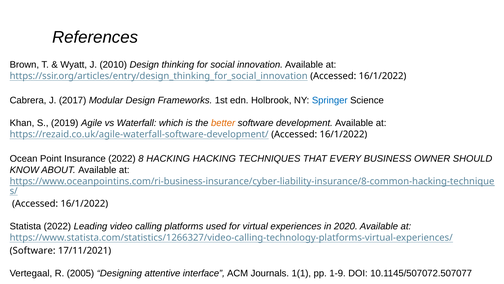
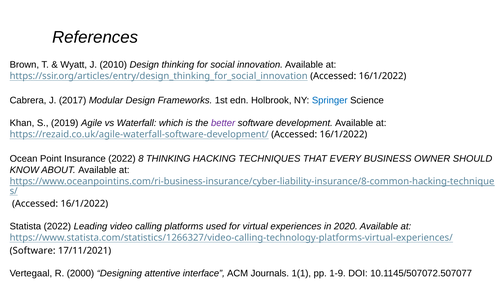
better colour: orange -> purple
8 HACKING: HACKING -> THINKING
2005: 2005 -> 2000
